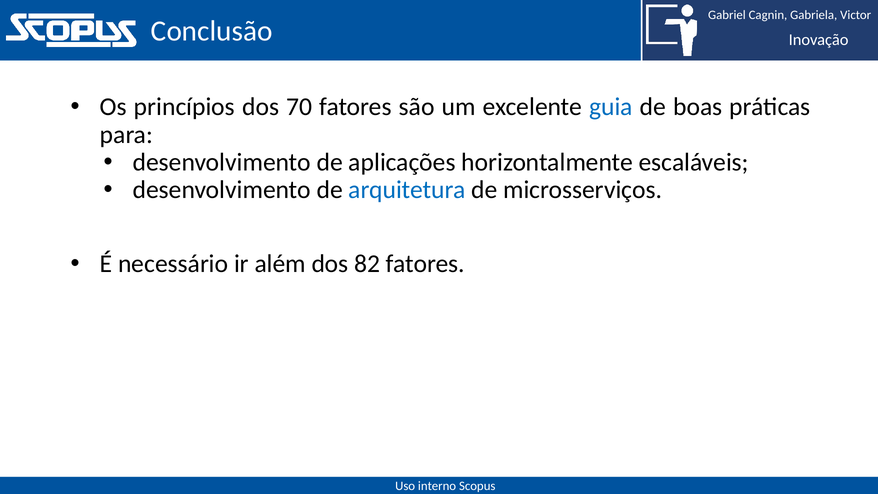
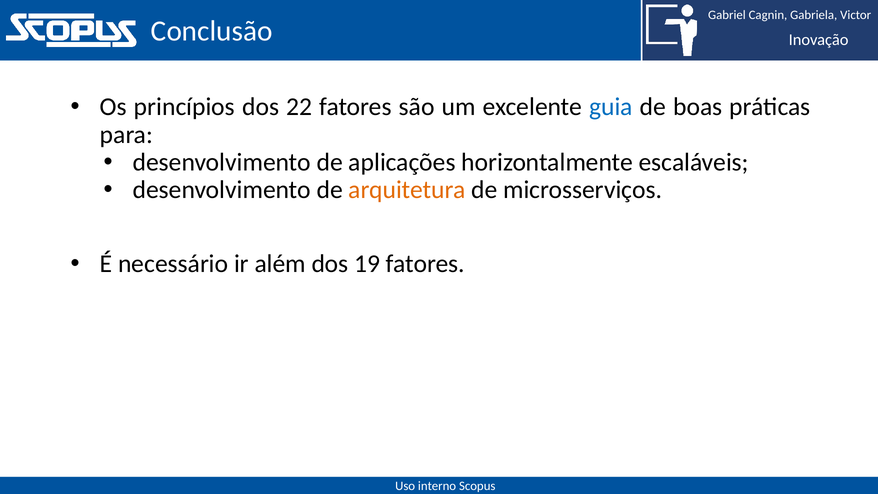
70: 70 -> 22
arquitetura colour: blue -> orange
82: 82 -> 19
